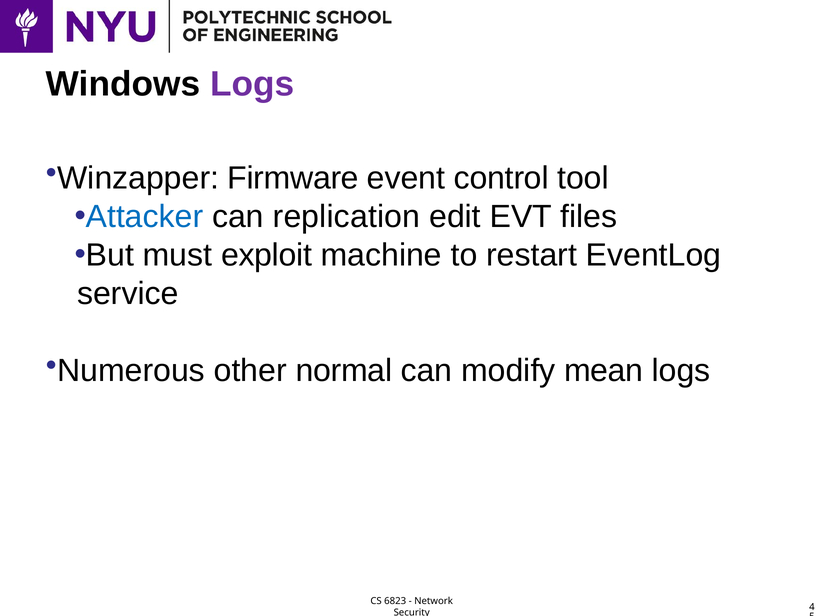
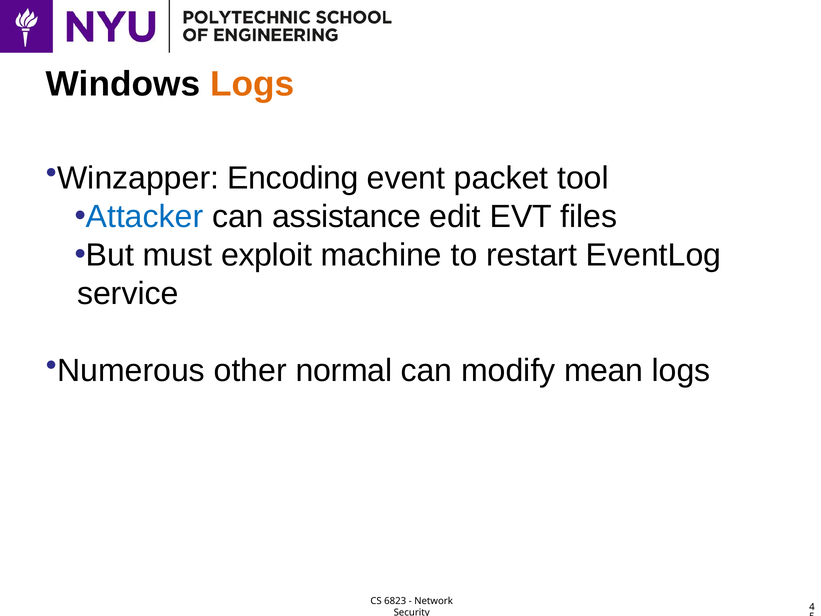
Logs at (252, 84) colour: purple -> orange
Firmware: Firmware -> Encoding
control: control -> packet
replication: replication -> assistance
